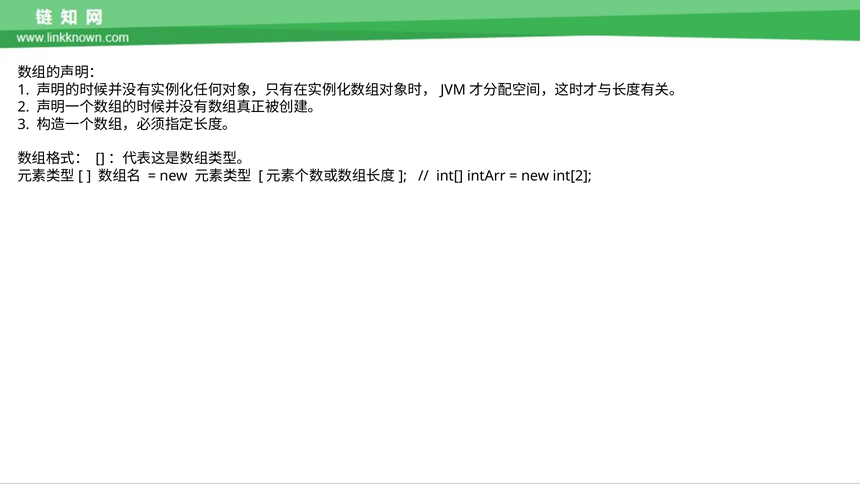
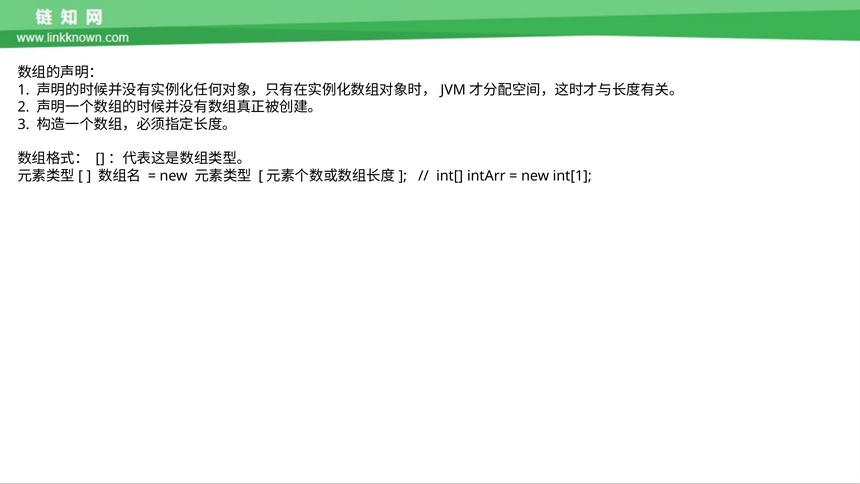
int[2: int[2 -> int[1
